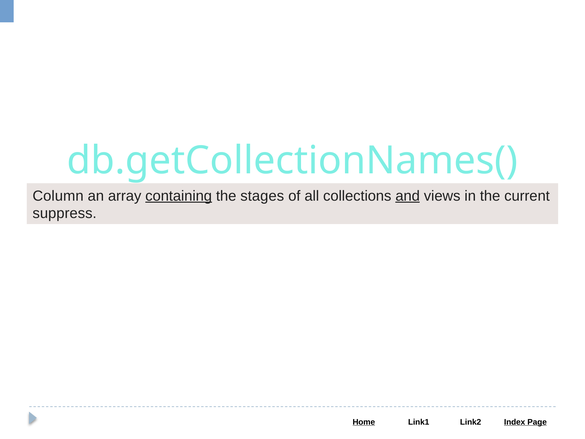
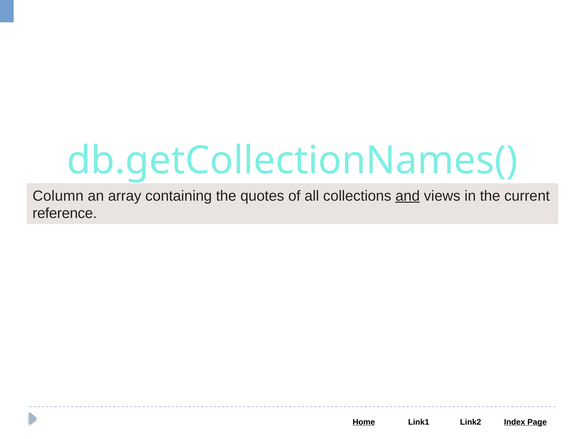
containing underline: present -> none
stages: stages -> quotes
suppress: suppress -> reference
